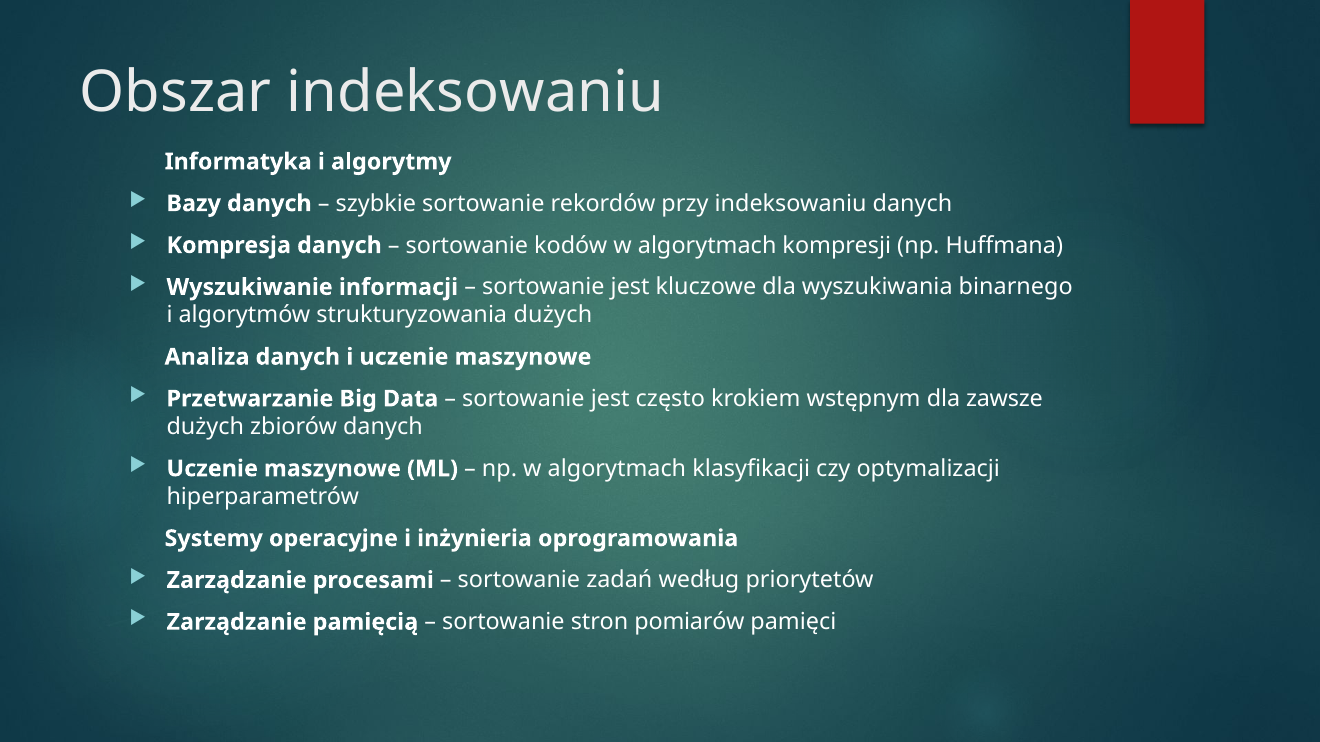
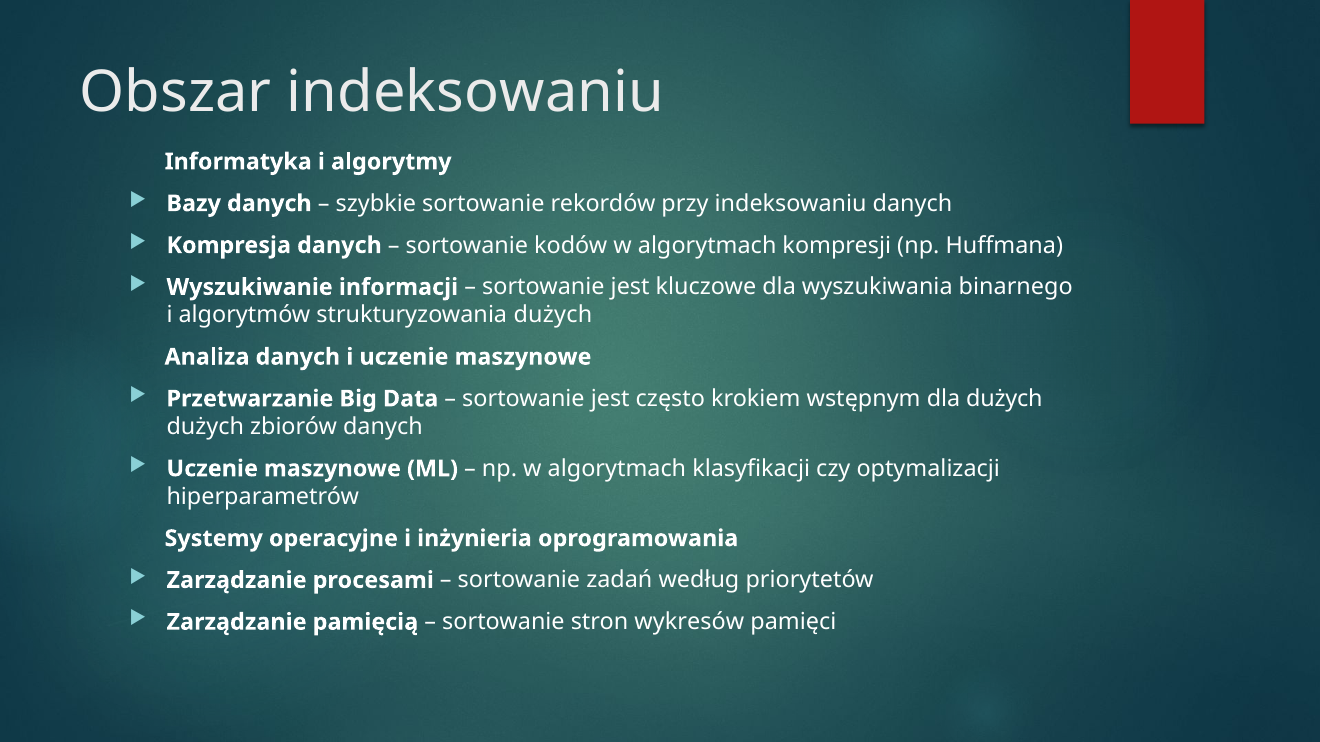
dla zawsze: zawsze -> dużych
pomiarów: pomiarów -> wykresów
